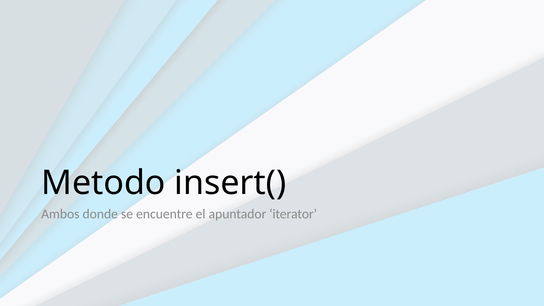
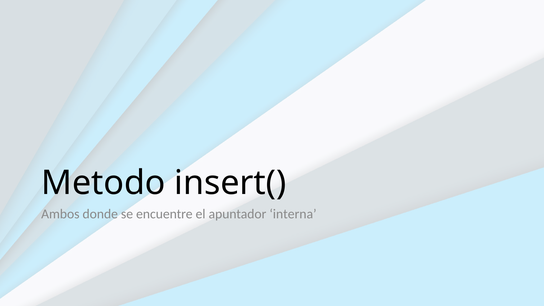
iterator: iterator -> interna
